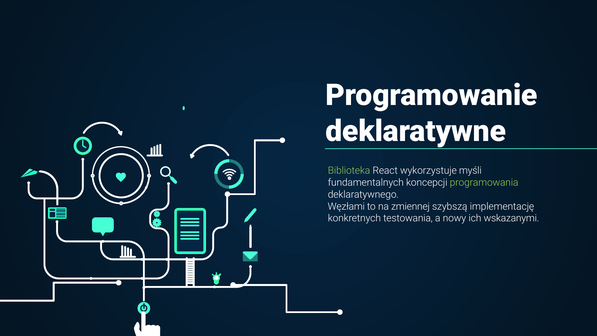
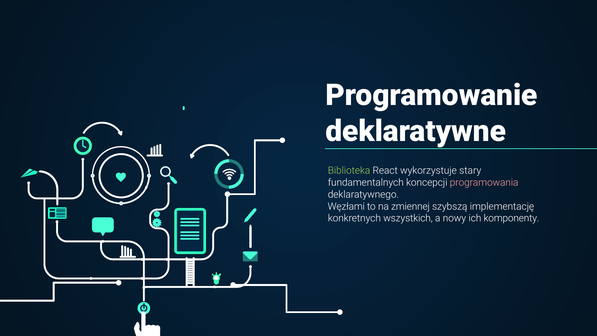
myśli: myśli -> stary
programowania colour: light green -> pink
testowania: testowania -> wszystkich
wskazanymi: wskazanymi -> komponenty
